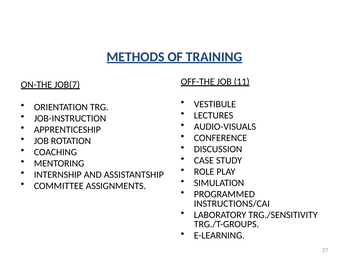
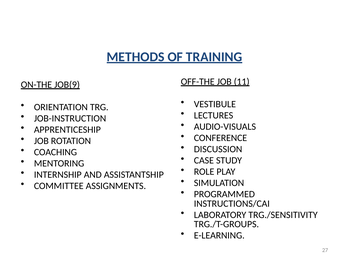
JOB(7: JOB(7 -> JOB(9
